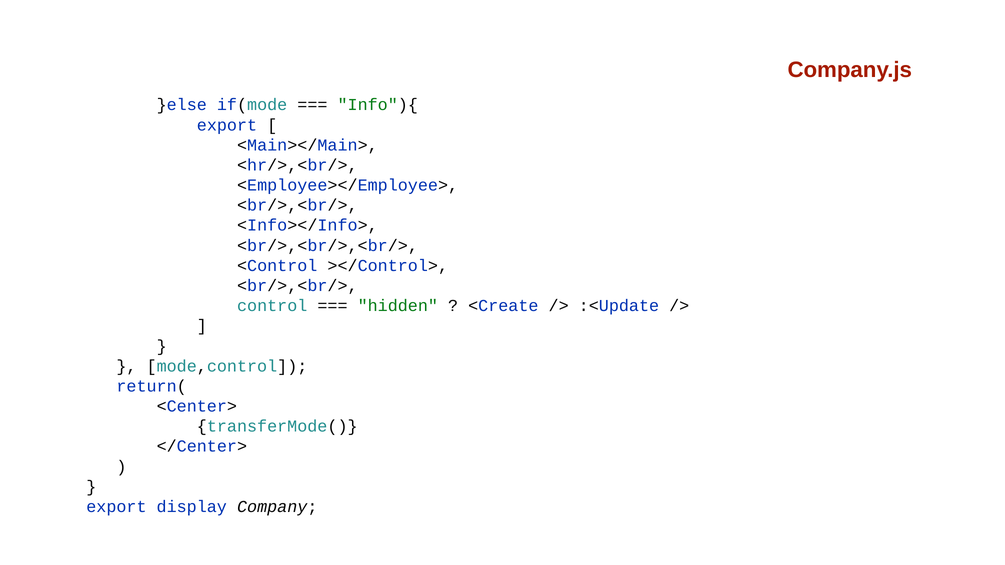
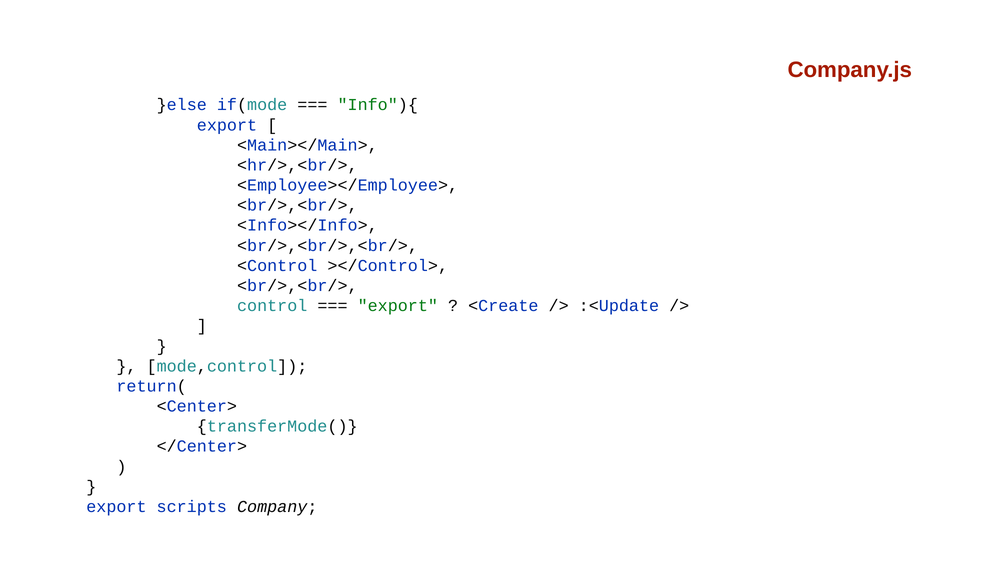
hidden at (398, 306): hidden -> export
display: display -> scripts
